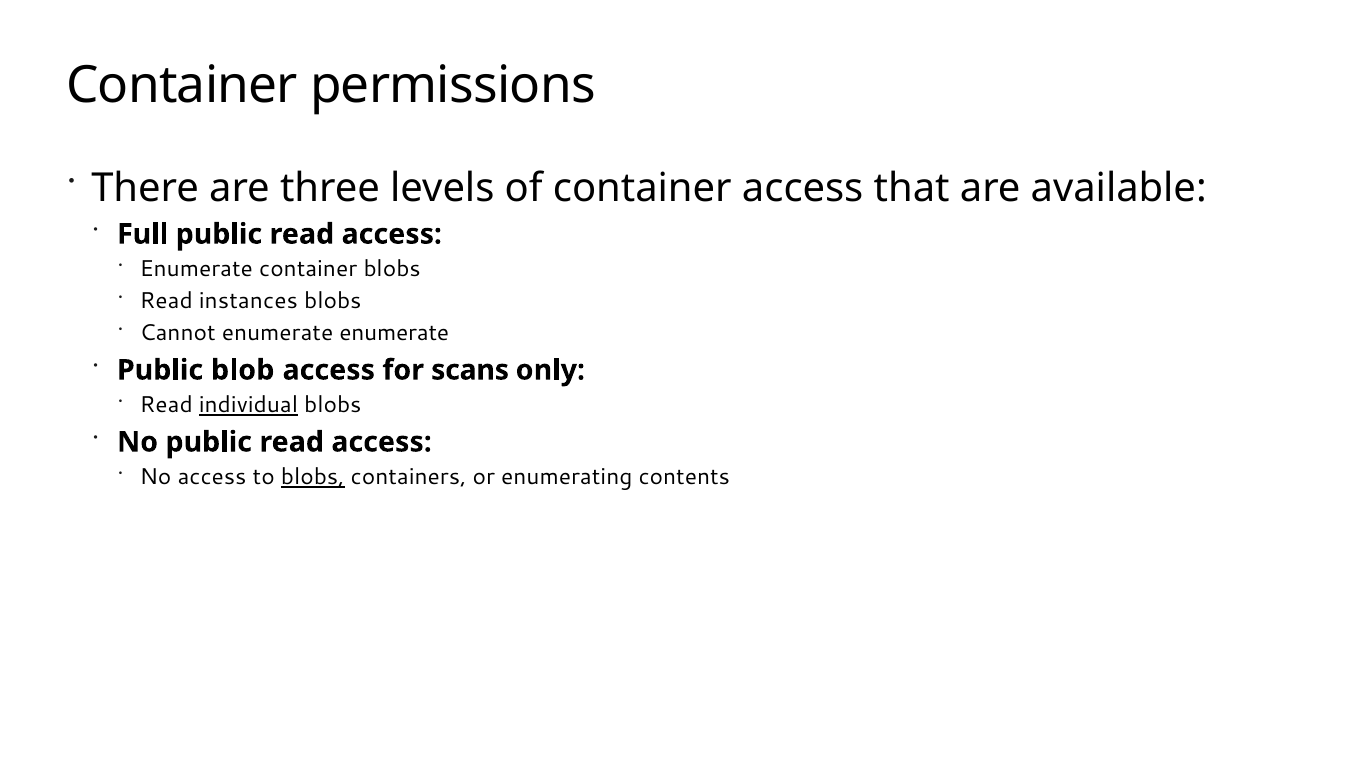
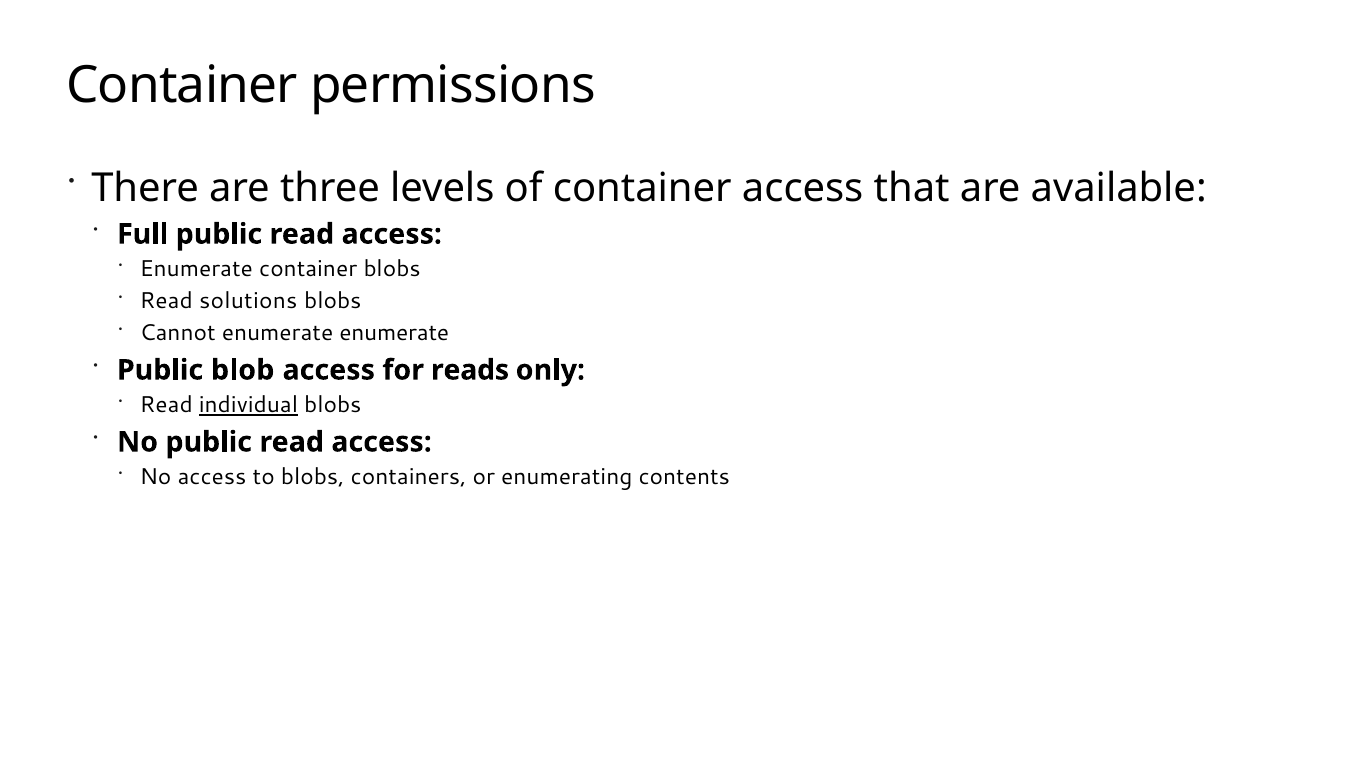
instances: instances -> solutions
scans: scans -> reads
blobs at (313, 477) underline: present -> none
